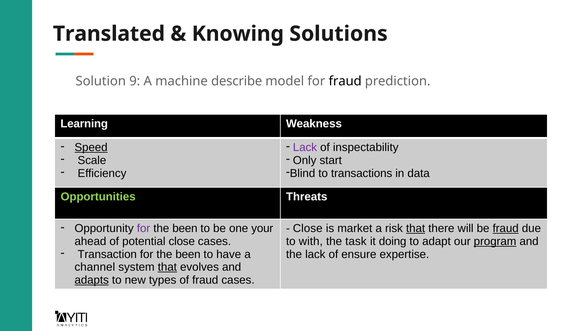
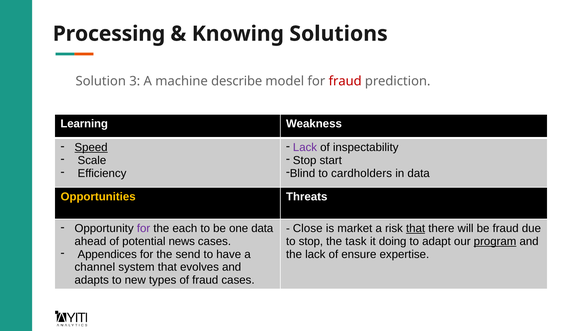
Translated: Translated -> Processing
9: 9 -> 3
fraud at (345, 81) colour: black -> red
Only at (305, 160): Only -> Stop
transactions: transactions -> cardholders
Opportunities colour: light green -> yellow
been at (185, 228): been -> each
one your: your -> data
fraud at (506, 228) underline: present -> none
potential close: close -> news
to with: with -> stop
Transaction: Transaction -> Appendices
been at (188, 254): been -> send
that at (167, 267) underline: present -> none
adapts underline: present -> none
